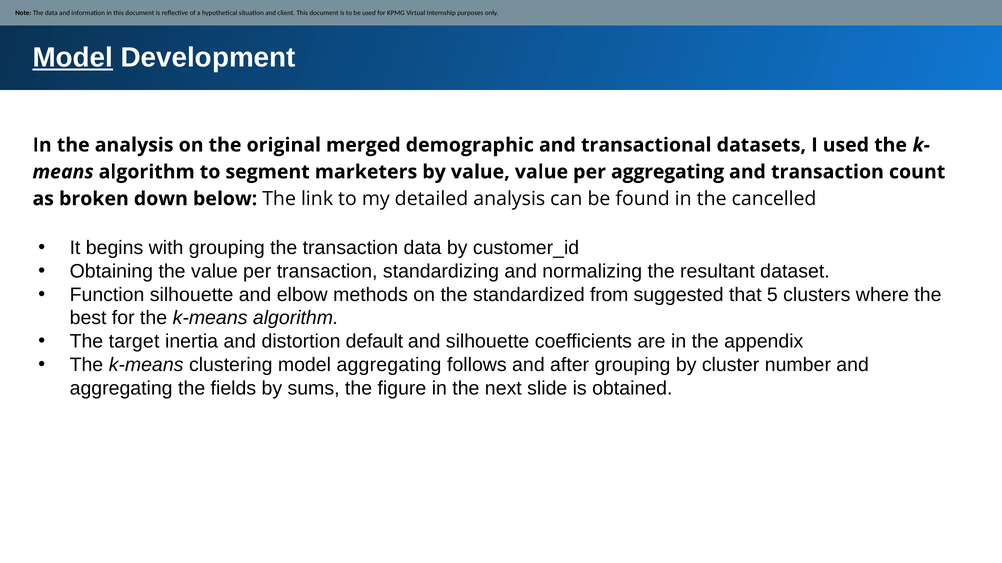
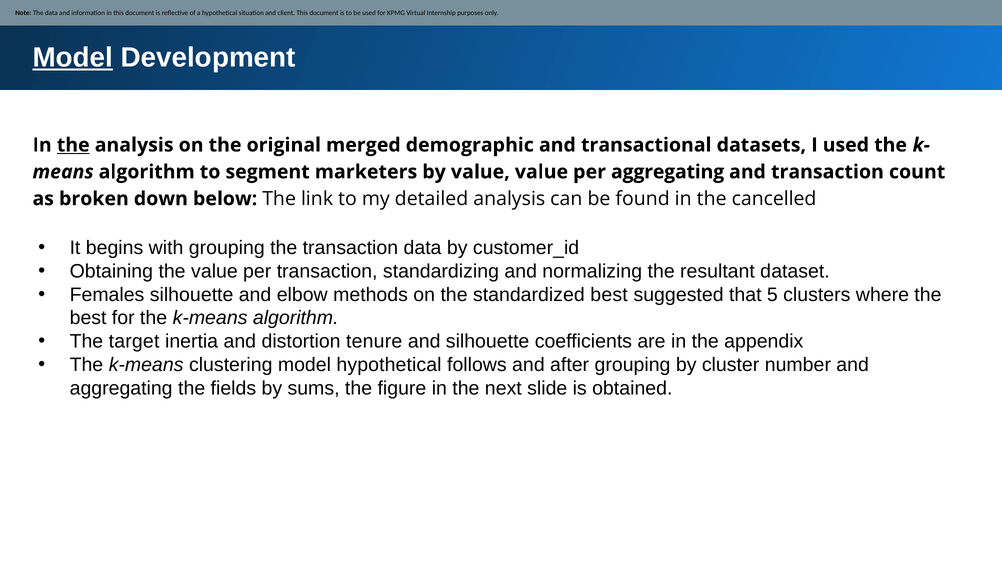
the at (73, 145) underline: none -> present
Function: Function -> Females
standardized from: from -> best
default: default -> tenure
model aggregating: aggregating -> hypothetical
